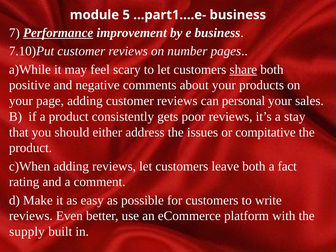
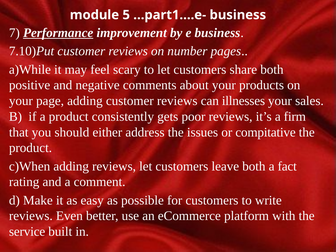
share underline: present -> none
personal: personal -> illnesses
stay: stay -> firm
supply: supply -> service
